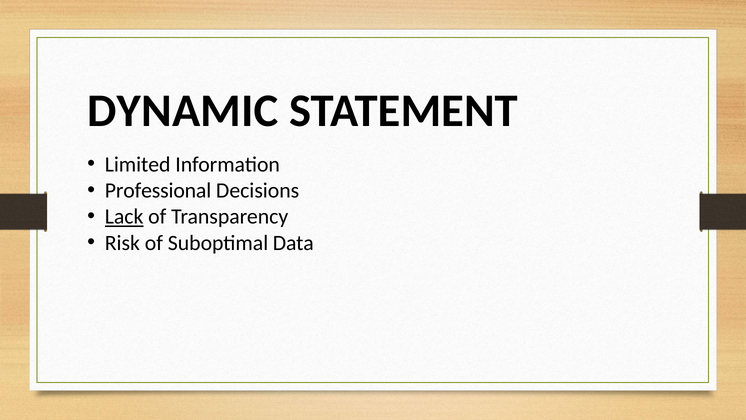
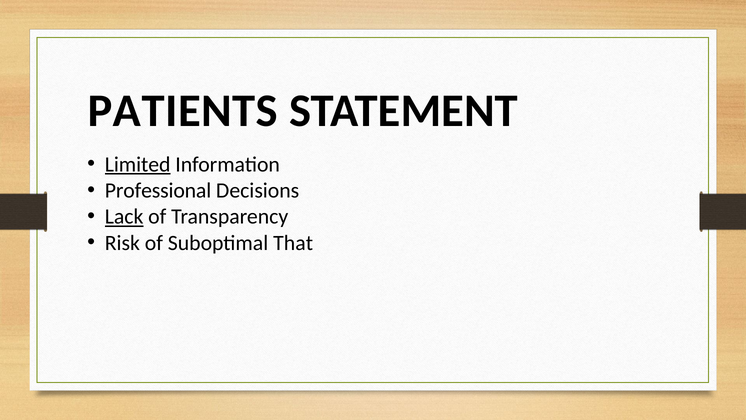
DYNAMIC: DYNAMIC -> PATIENTS
Limited underline: none -> present
Data: Data -> That
